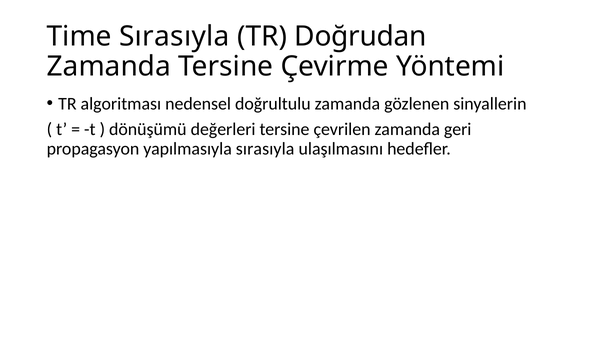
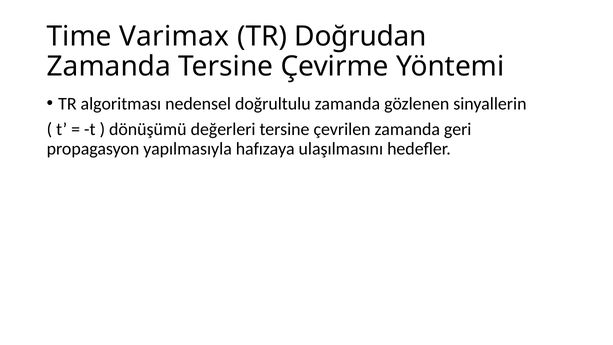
Time Sırasıyla: Sırasıyla -> Varimax
yapılmasıyla sırasıyla: sırasıyla -> hafızaya
